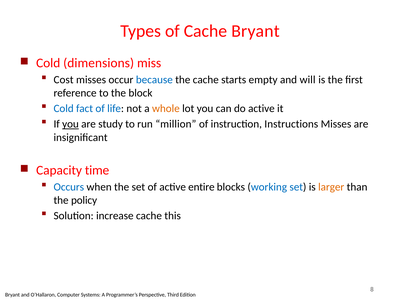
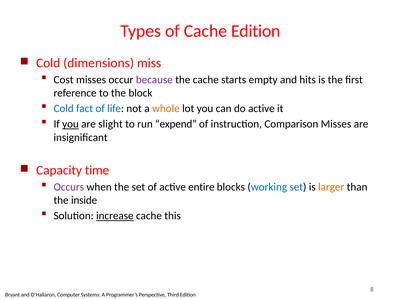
Cache Bryant: Bryant -> Edition
because colour: blue -> purple
will: will -> hits
study: study -> slight
million: million -> expend
Instructions: Instructions -> Comparison
Occurs colour: blue -> purple
policy: policy -> inside
increase underline: none -> present
